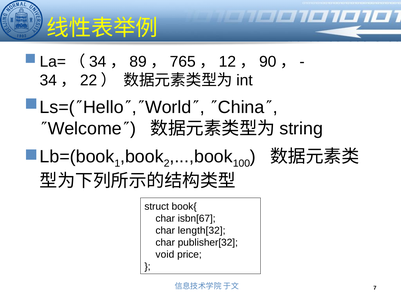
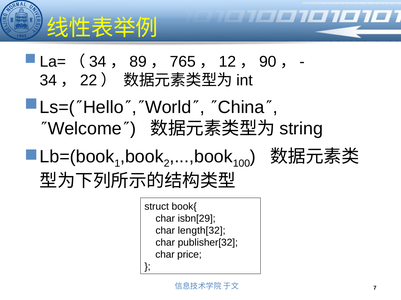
isbn[67: isbn[67 -> isbn[29
void at (165, 255): void -> char
